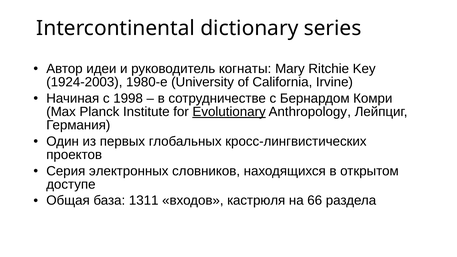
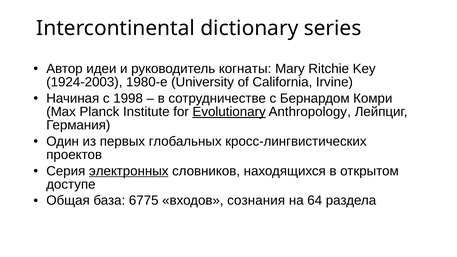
электронных underline: none -> present
1311: 1311 -> 6775
кастрюля: кастрюля -> сознания
66: 66 -> 64
